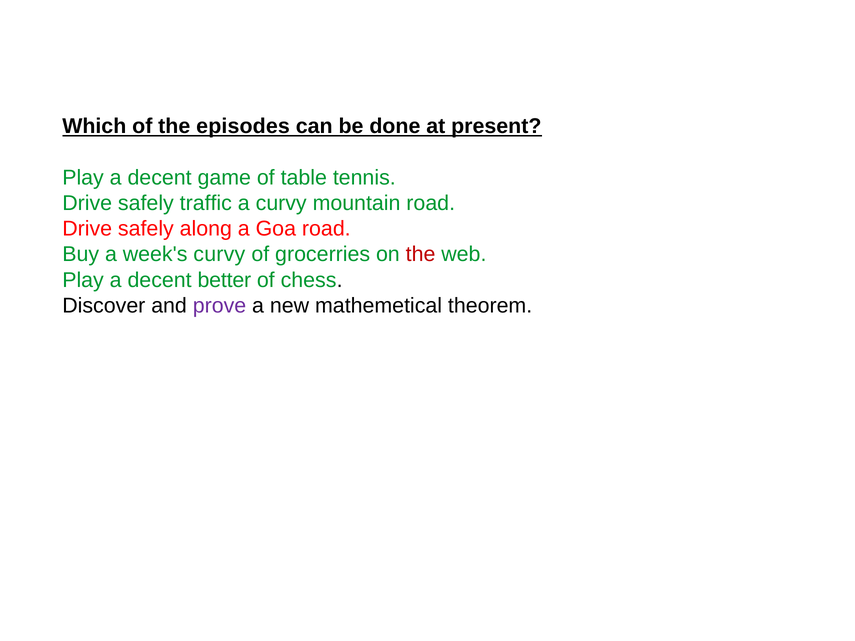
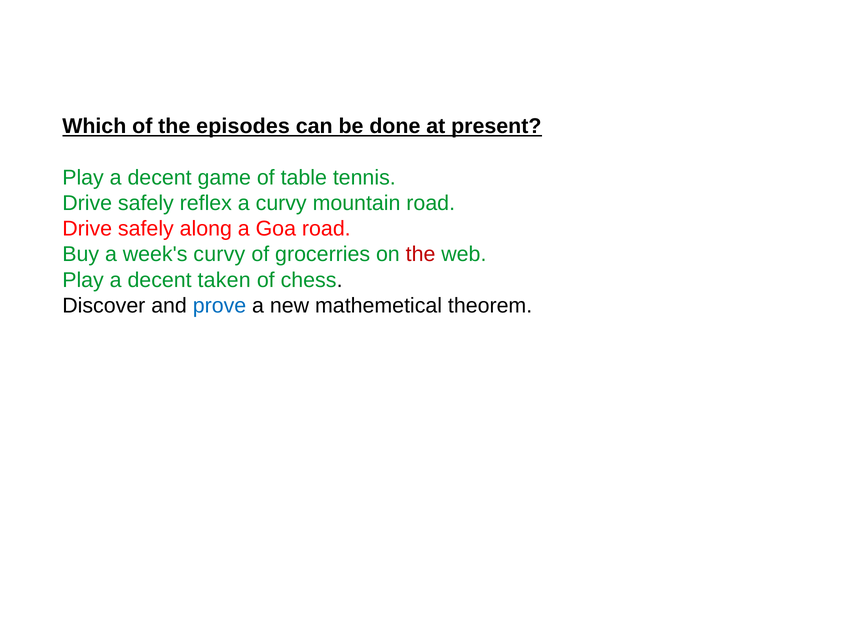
traffic: traffic -> reflex
better: better -> taken
prove colour: purple -> blue
